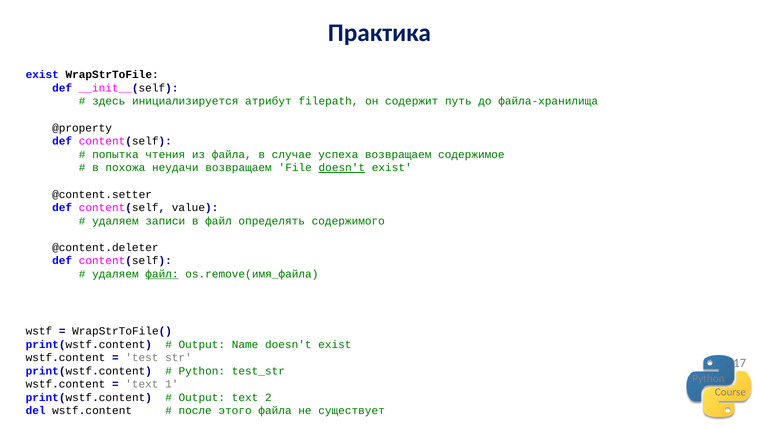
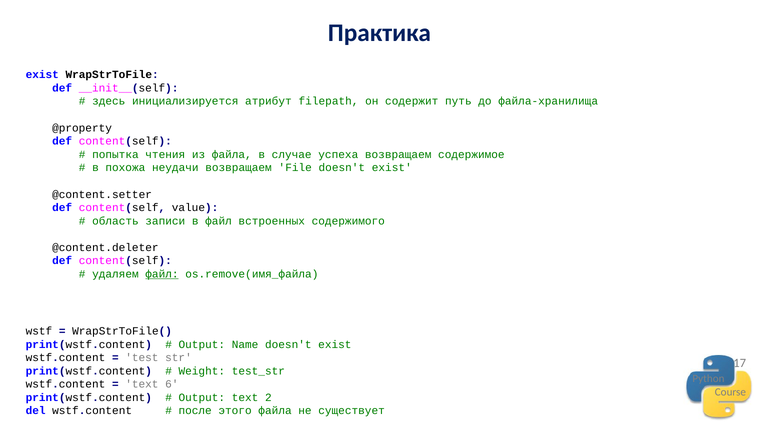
doesn't at (342, 168) underline: present -> none
удаляем at (115, 221): удаляем -> область
определять: определять -> встроенных
Python at (202, 371): Python -> Weight
1: 1 -> 6
